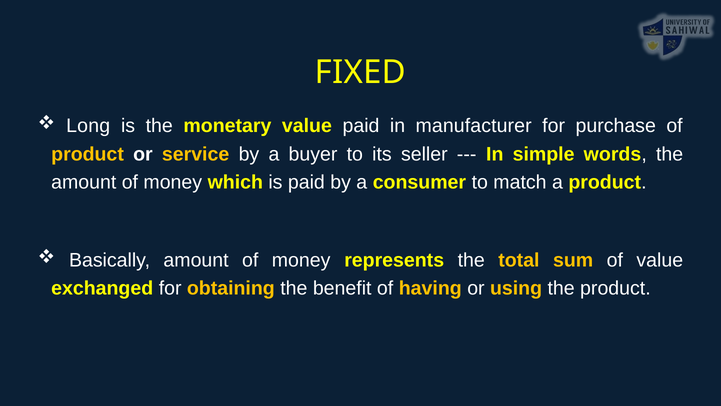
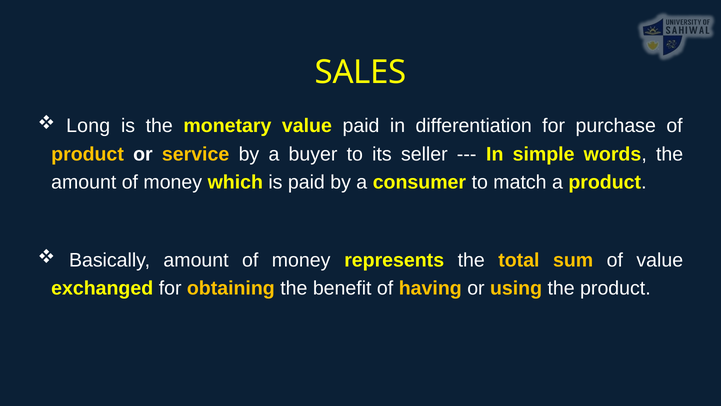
FIXED: FIXED -> SALES
manufacturer: manufacturer -> differentiation
